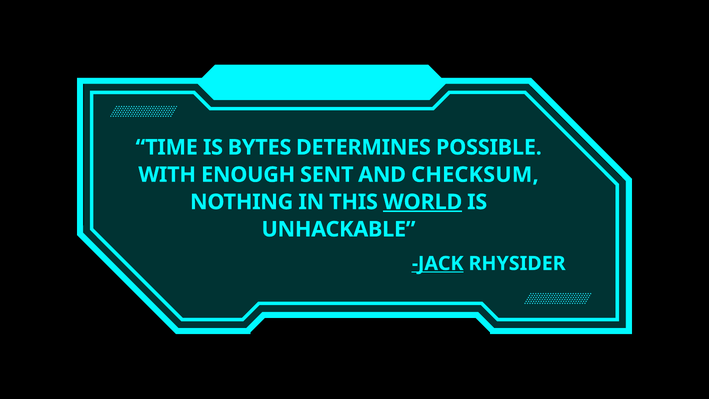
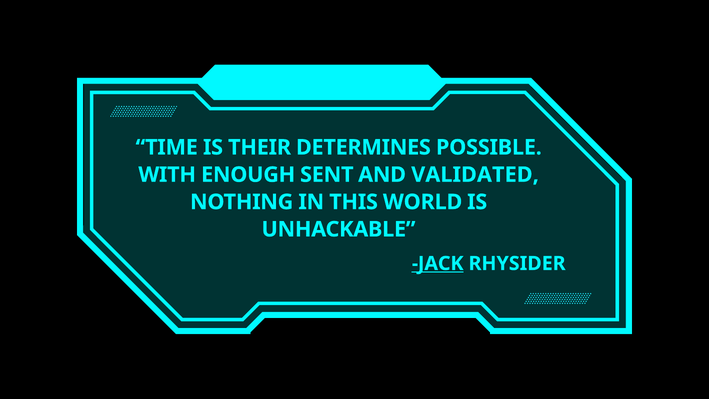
BYTES: BYTES -> THEIR
CHECKSUM: CHECKSUM -> VALIDATED
WORLD underline: present -> none
